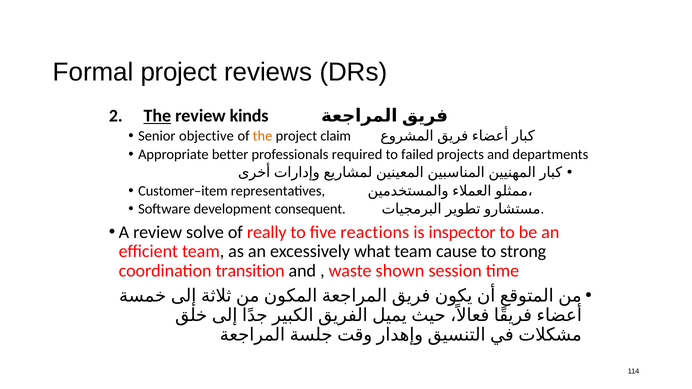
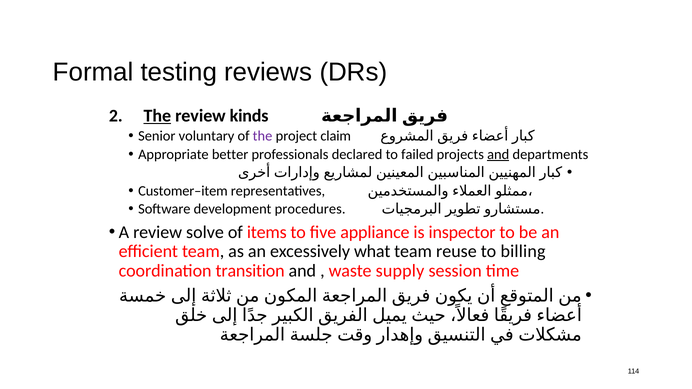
Formal project: project -> testing
objective: objective -> voluntary
the at (263, 136) colour: orange -> purple
required: required -> declared
and at (498, 155) underline: none -> present
consequent: consequent -> procedures
really: really -> items
reactions: reactions -> appliance
cause: cause -> reuse
strong: strong -> billing
shown: shown -> supply
